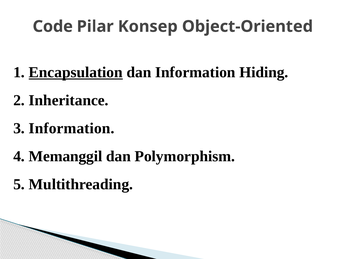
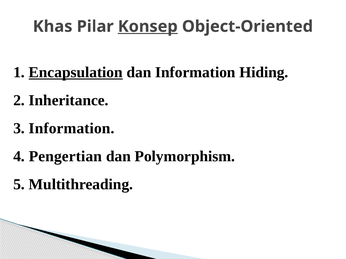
Code: Code -> Khas
Konsep underline: none -> present
Memanggil: Memanggil -> Pengertian
